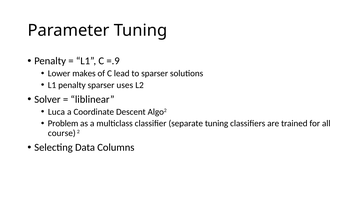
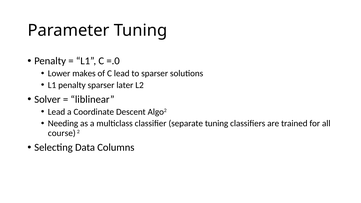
=.9: =.9 -> =.0
uses: uses -> later
Luca at (56, 112): Luca -> Lead
Problem: Problem -> Needing
